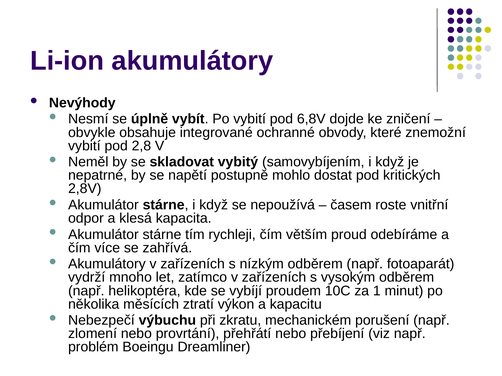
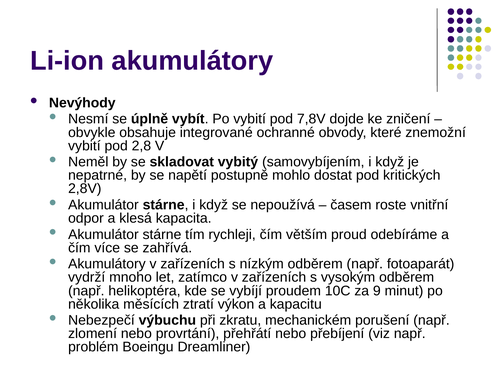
6,8V: 6,8V -> 7,8V
1: 1 -> 9
